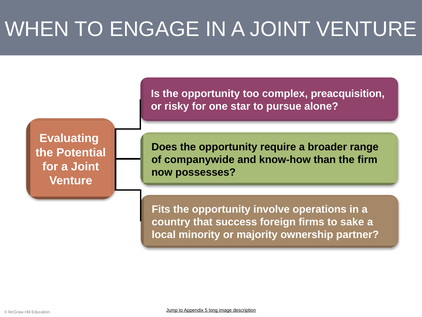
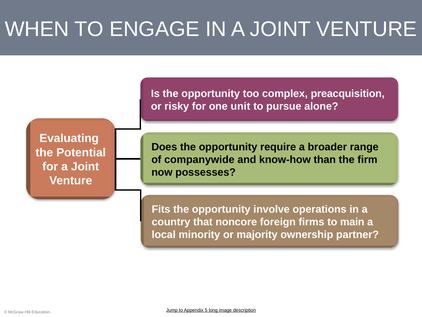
star: star -> unit
success: success -> noncore
sake: sake -> main
